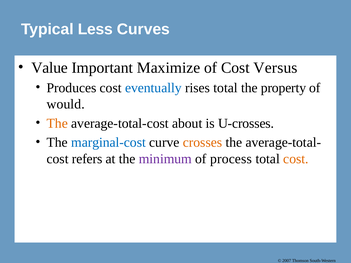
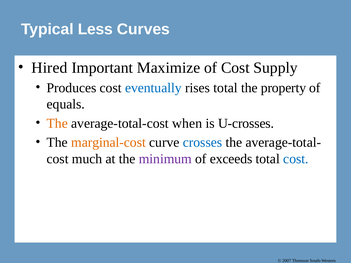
Value: Value -> Hired
Versus: Versus -> Supply
would: would -> equals
about: about -> when
marginal-cost colour: blue -> orange
crosses colour: orange -> blue
refers: refers -> much
process: process -> exceeds
cost at (296, 159) colour: orange -> blue
